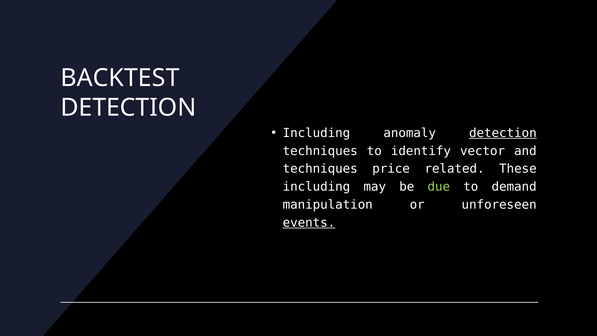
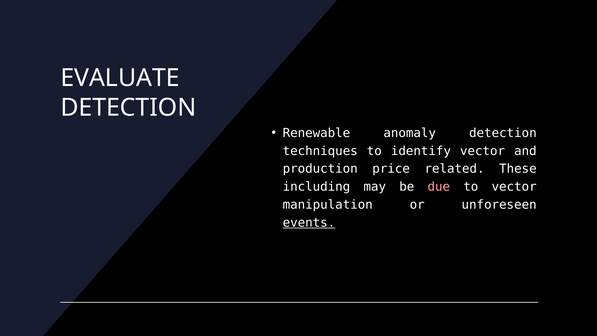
BACKTEST: BACKTEST -> EVALUATE
Including at (316, 133): Including -> Renewable
detection at (503, 133) underline: present -> none
techniques at (320, 169): techniques -> production
due colour: light green -> pink
to demand: demand -> vector
